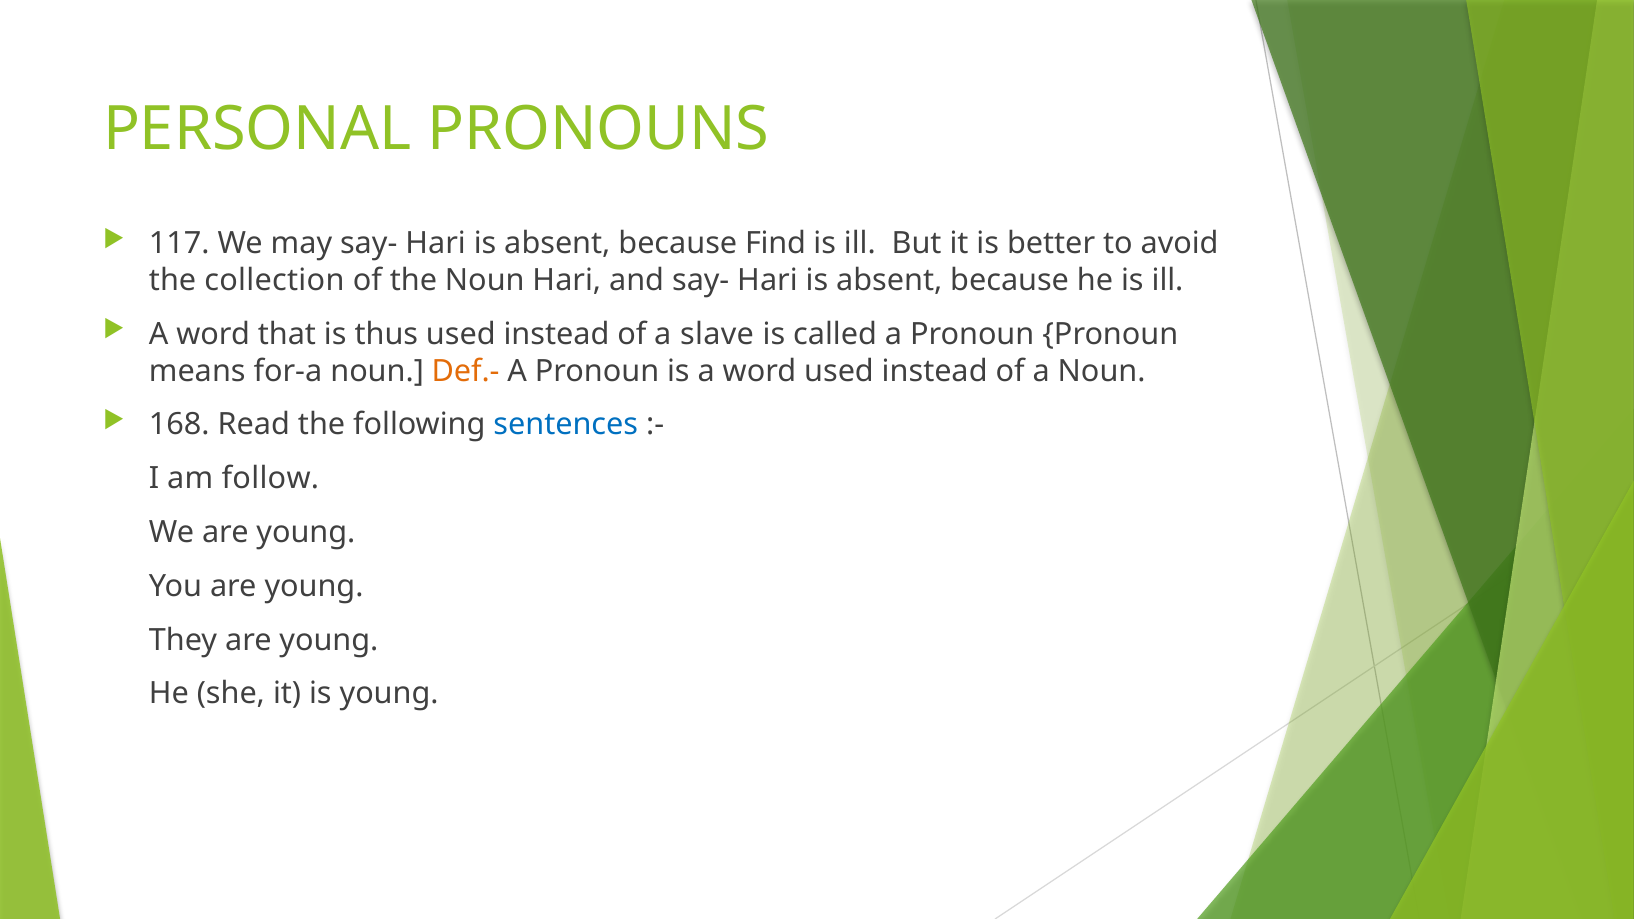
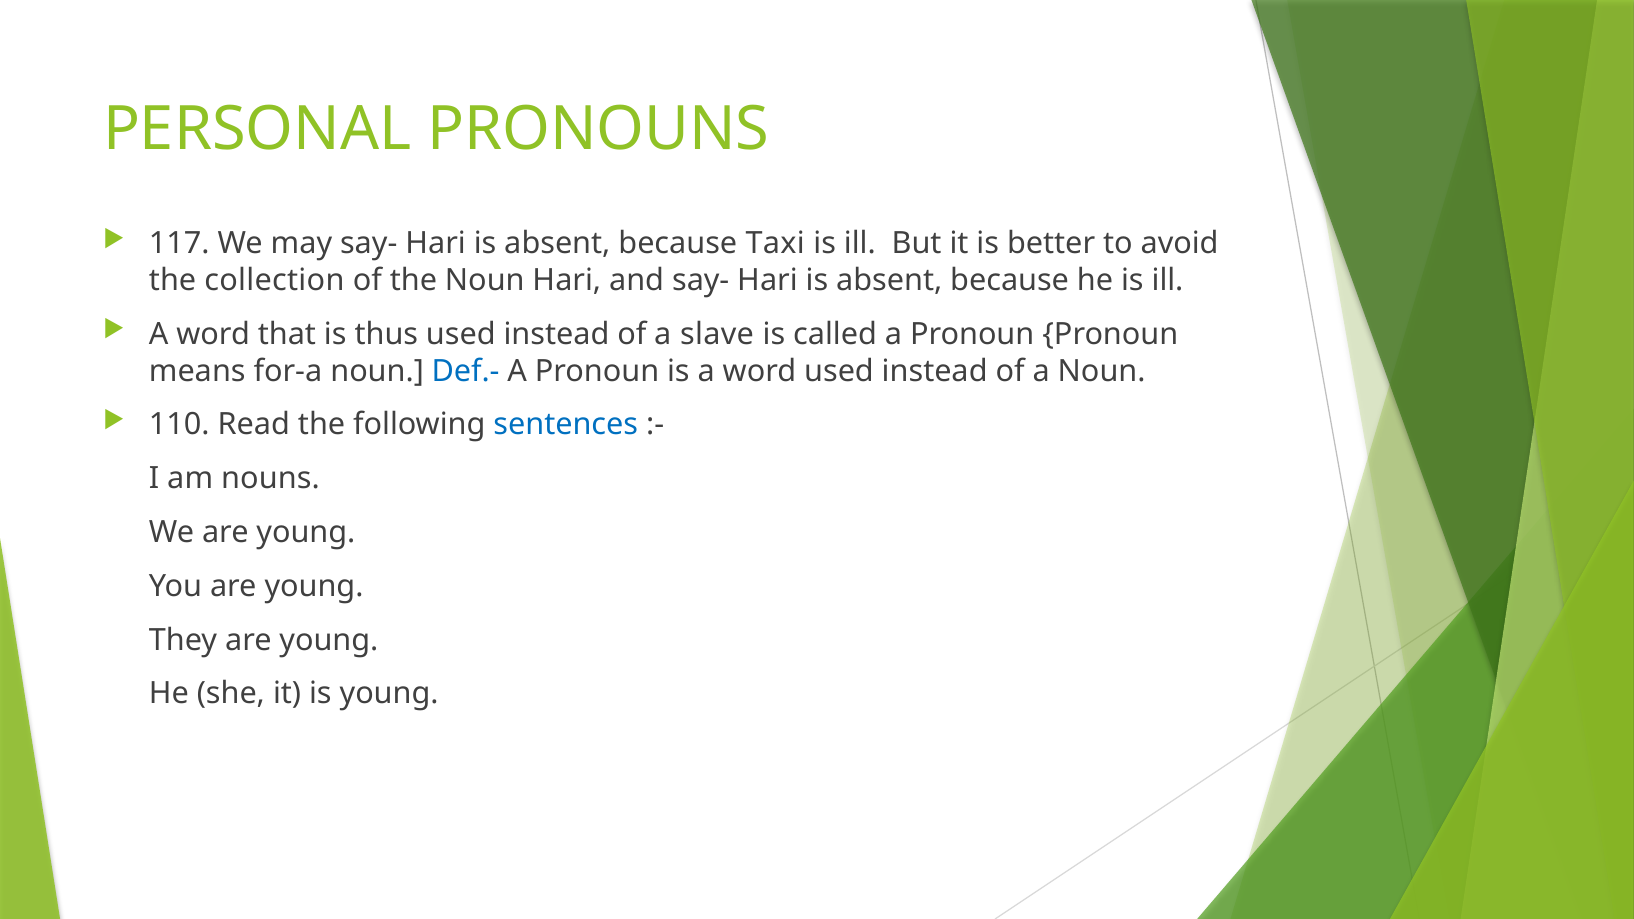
Find: Find -> Taxi
Def.- colour: orange -> blue
168: 168 -> 110
follow: follow -> nouns
